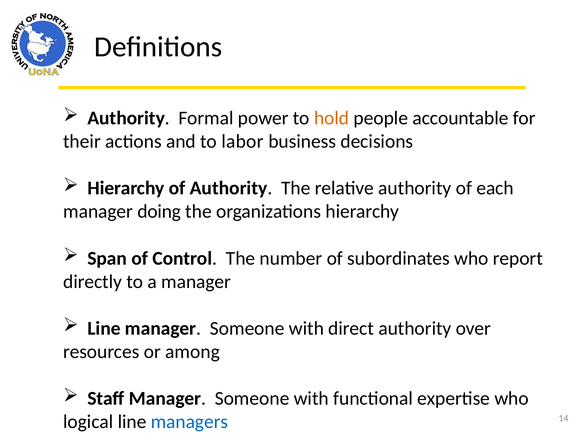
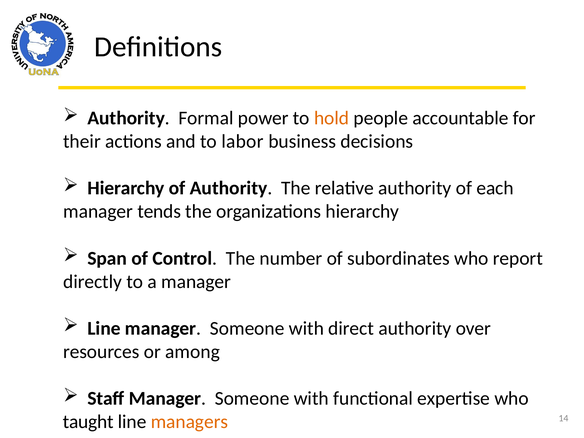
doing: doing -> tends
logical: logical -> taught
managers colour: blue -> orange
